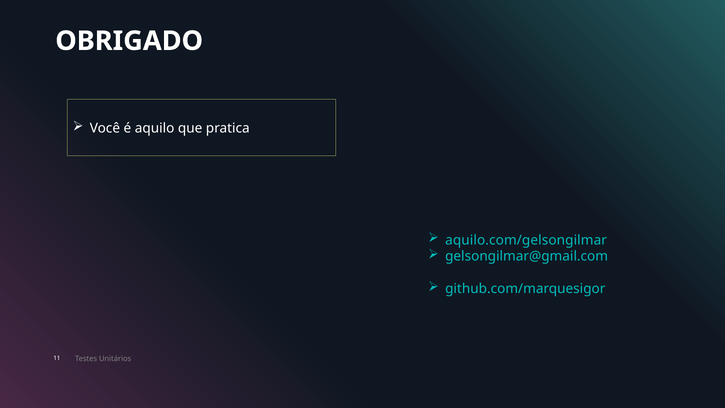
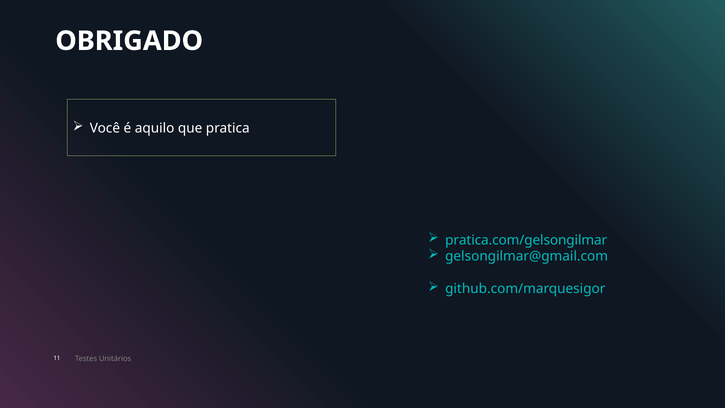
aquilo.com/gelsongilmar: aquilo.com/gelsongilmar -> pratica.com/gelsongilmar
